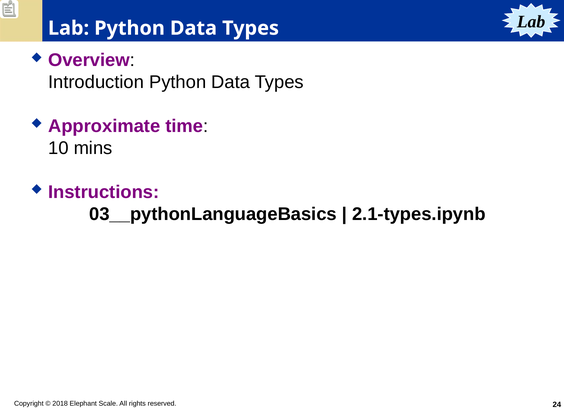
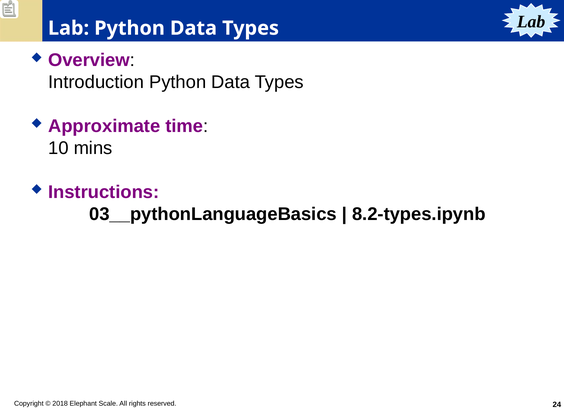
2.1-types.ipynb: 2.1-types.ipynb -> 8.2-types.ipynb
